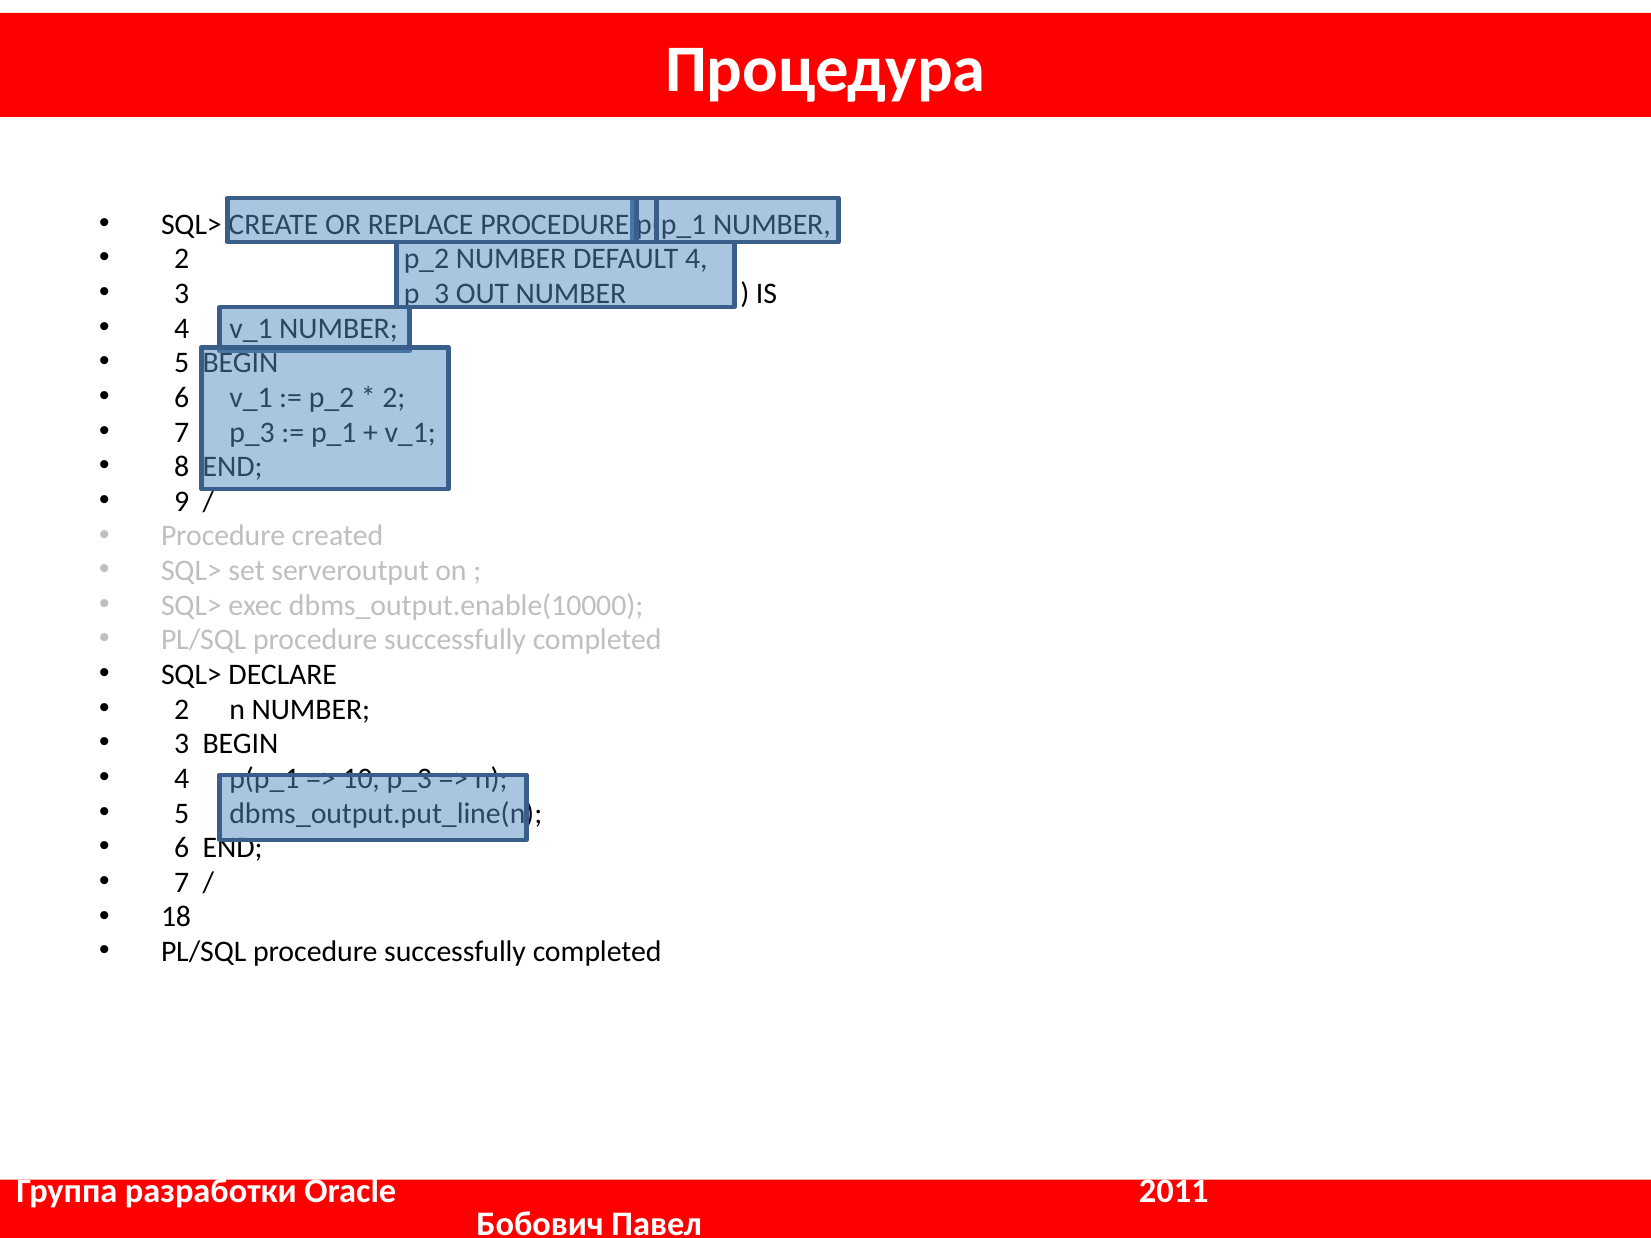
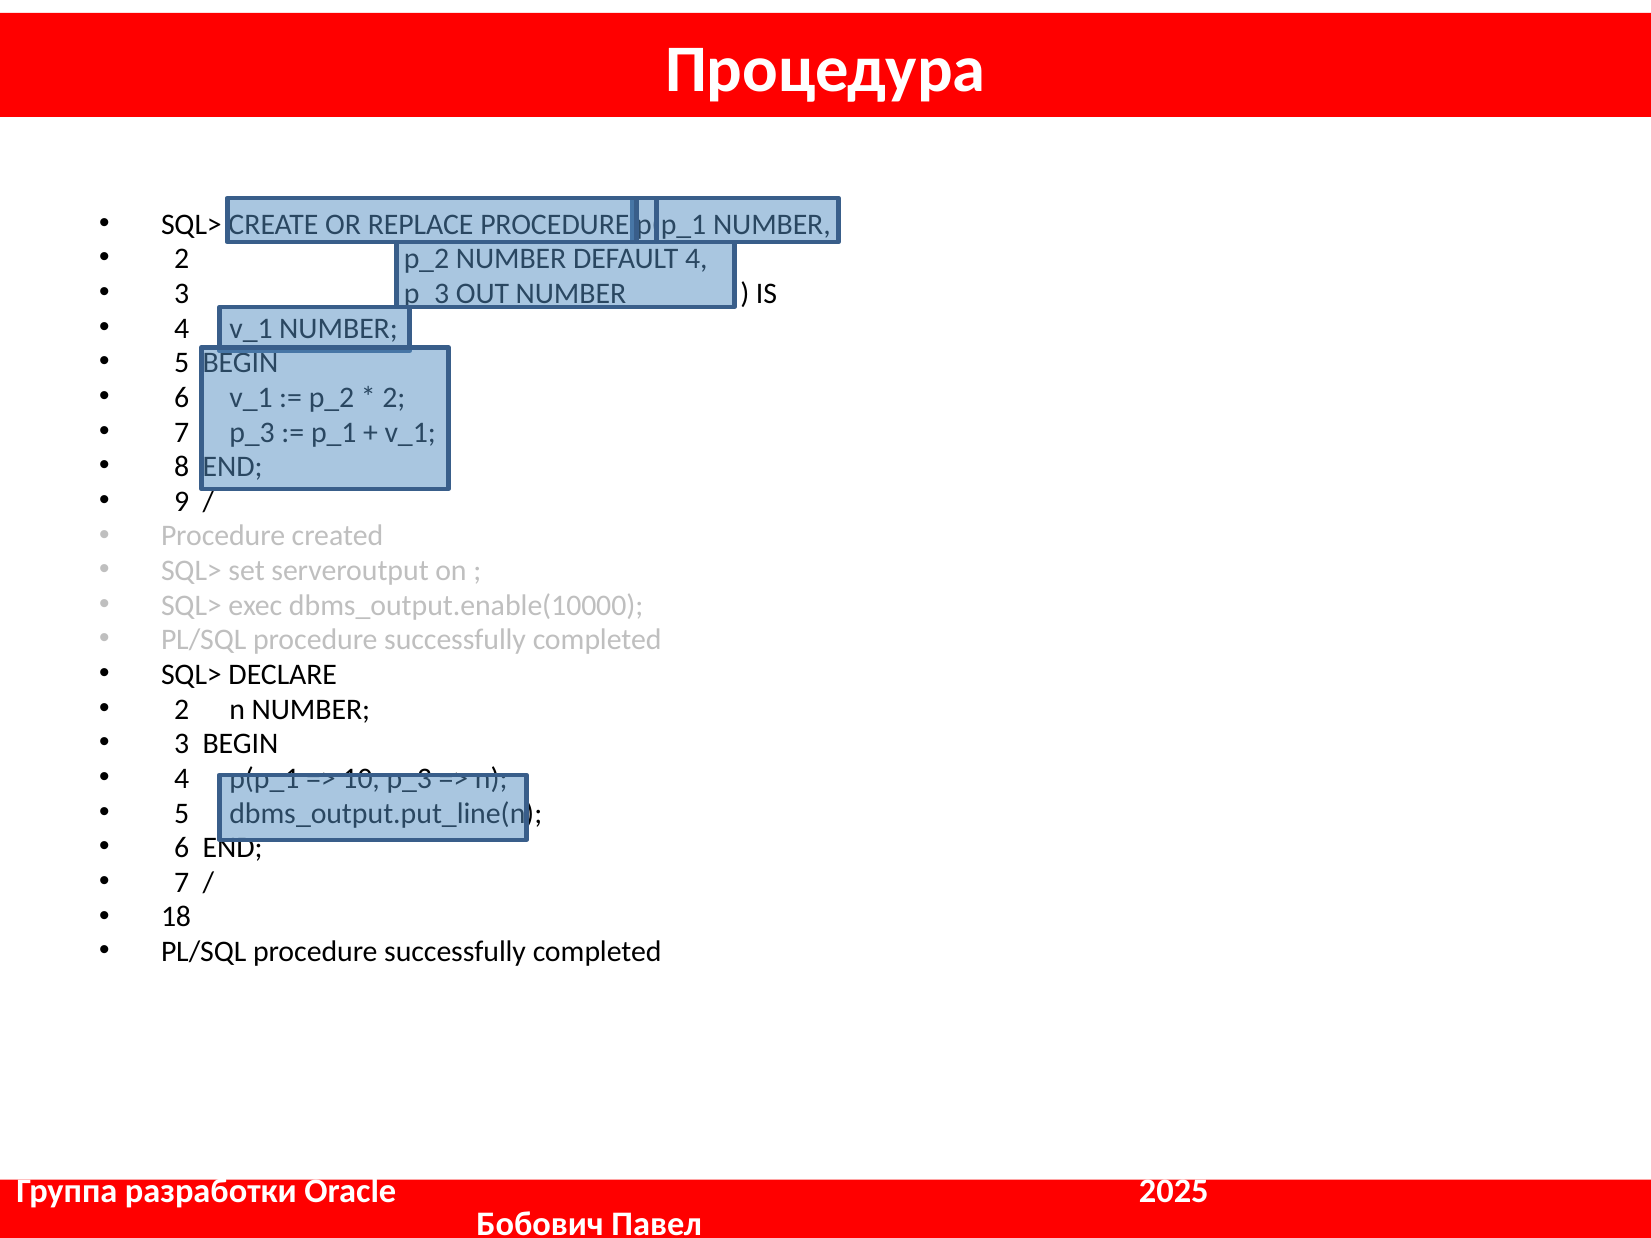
2011: 2011 -> 2025
